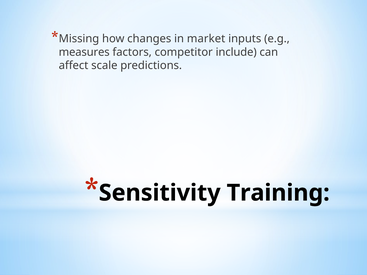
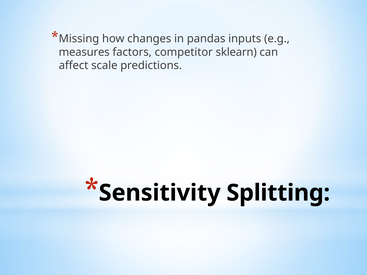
market: market -> pandas
include: include -> sklearn
Training: Training -> Splitting
